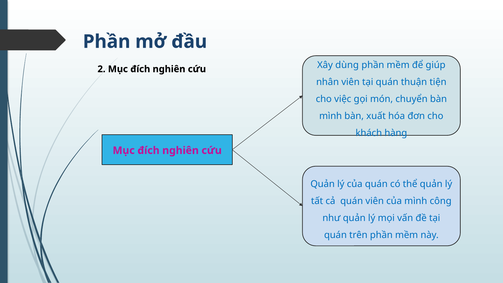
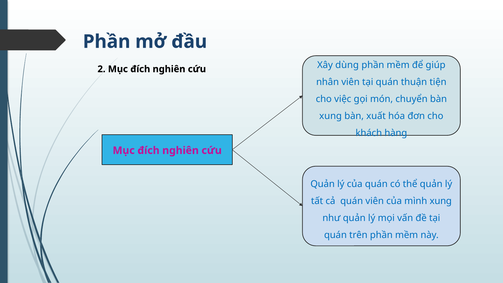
mình at (331, 116): mình -> xung
mình công: công -> xung
